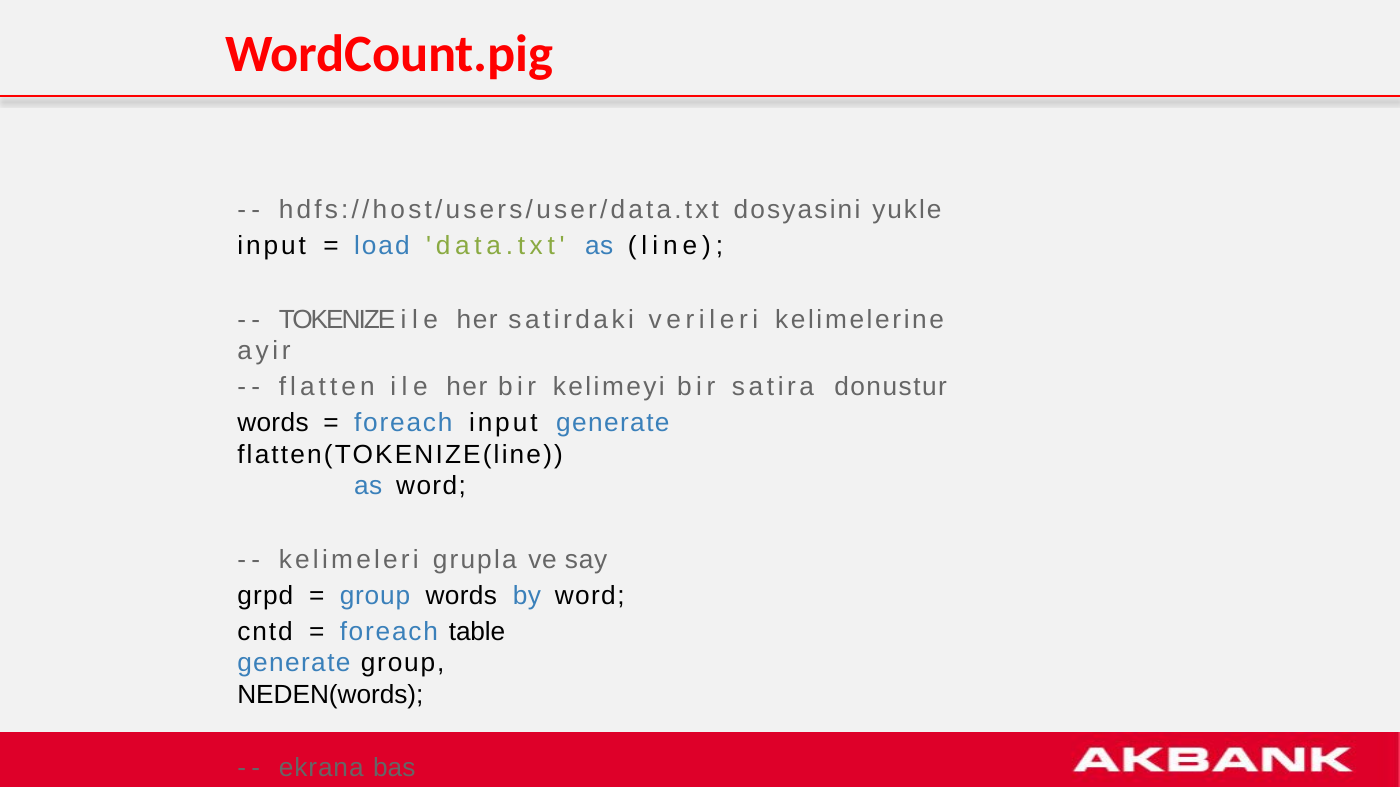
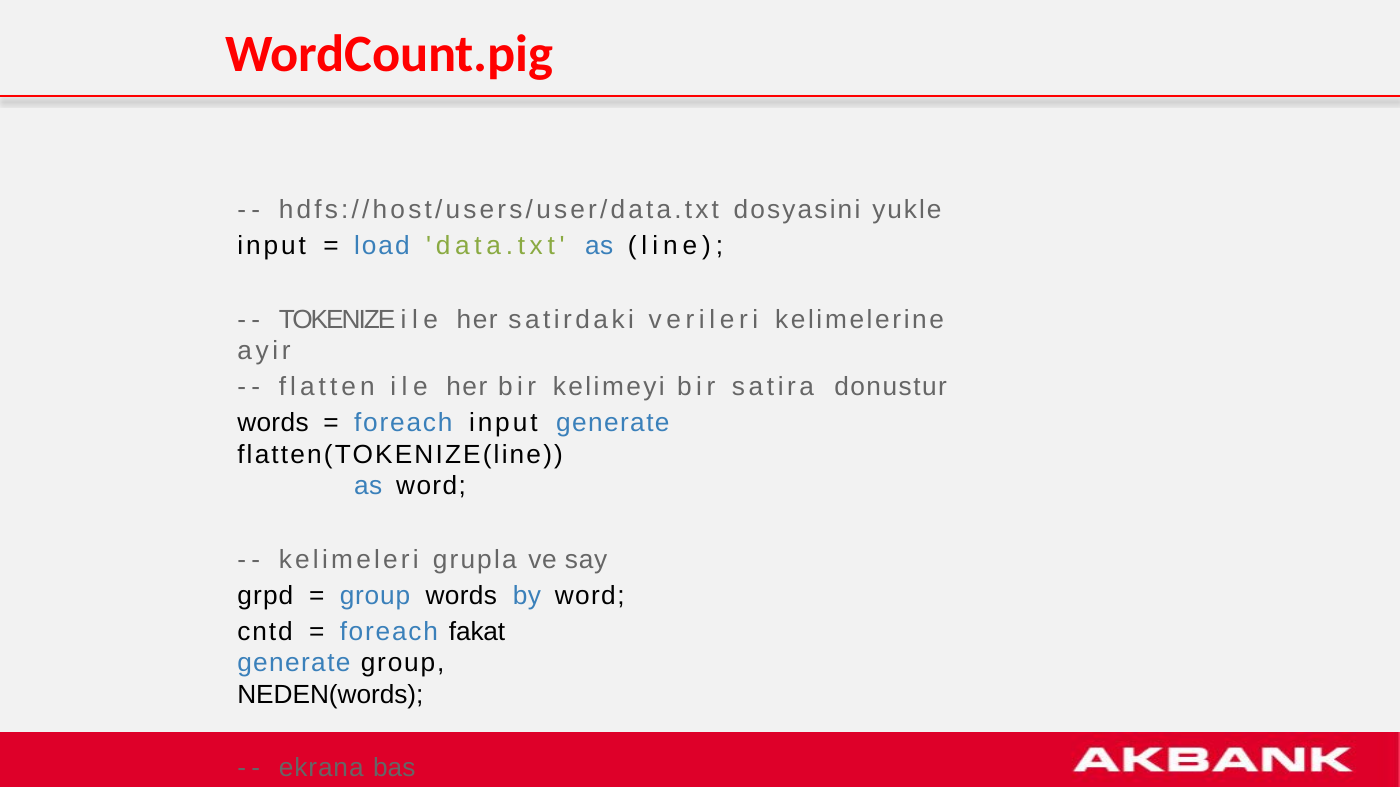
table: table -> fakat
